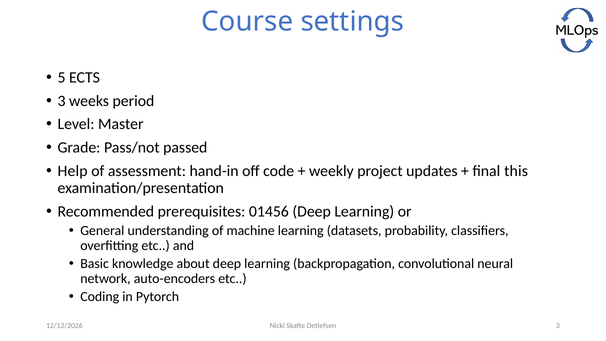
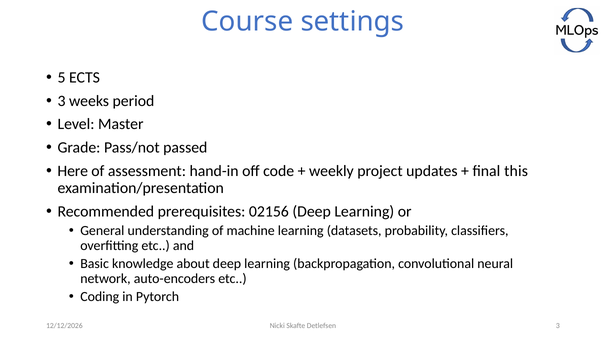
Help: Help -> Here
01456: 01456 -> 02156
